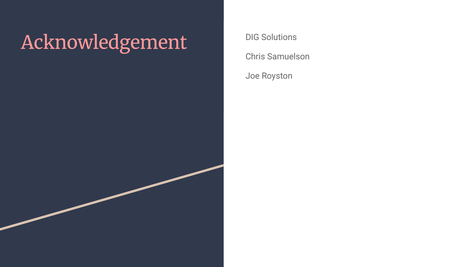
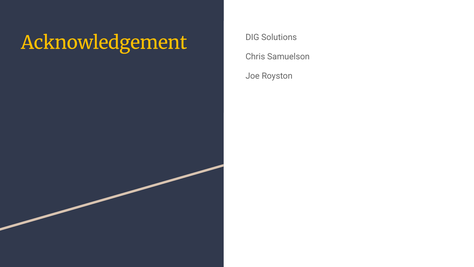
Acknowledgement colour: pink -> yellow
